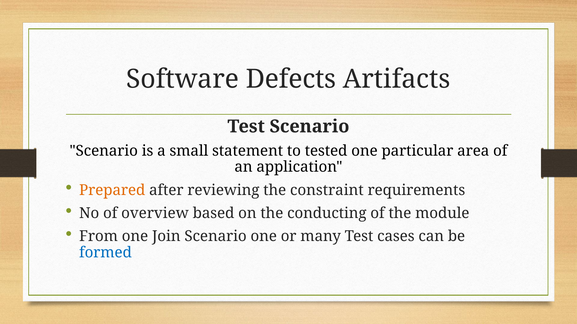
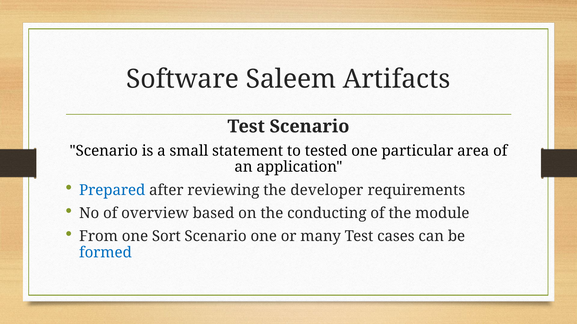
Defects: Defects -> Saleem
Prepared colour: orange -> blue
constraint: constraint -> developer
Join: Join -> Sort
